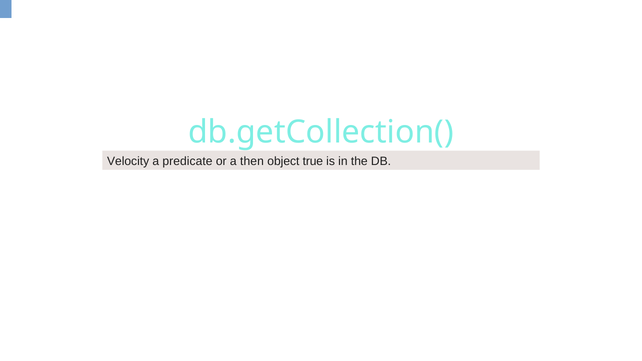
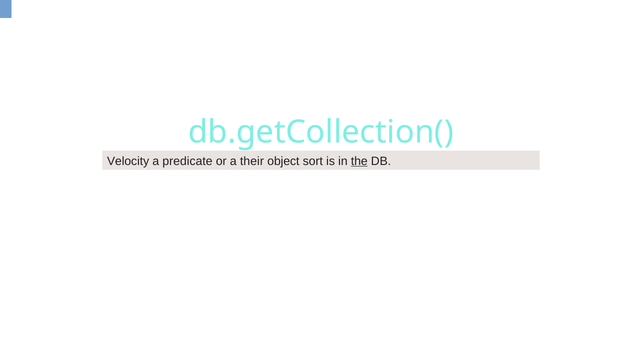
then: then -> their
true: true -> sort
the underline: none -> present
